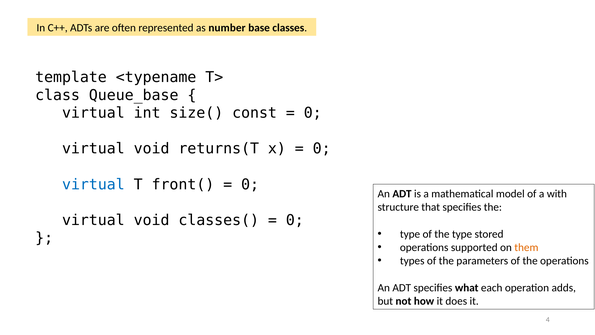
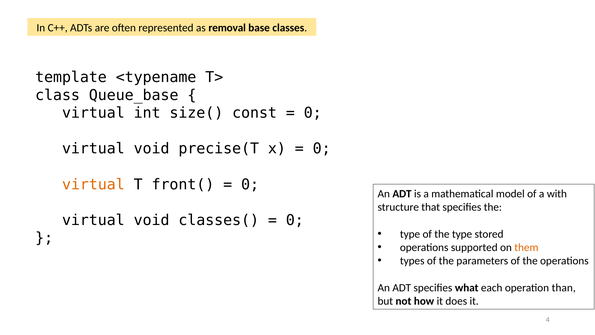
number: number -> removal
returns(T: returns(T -> precise(T
virtual at (93, 184) colour: blue -> orange
adds: adds -> than
